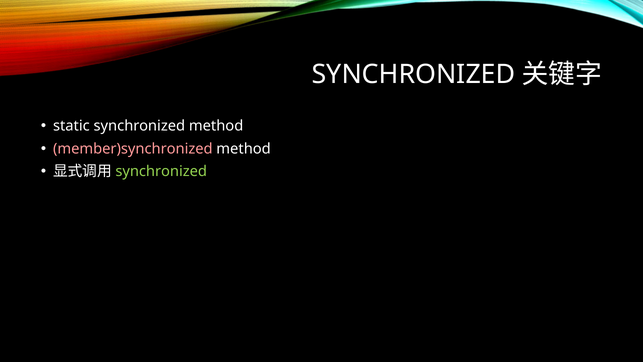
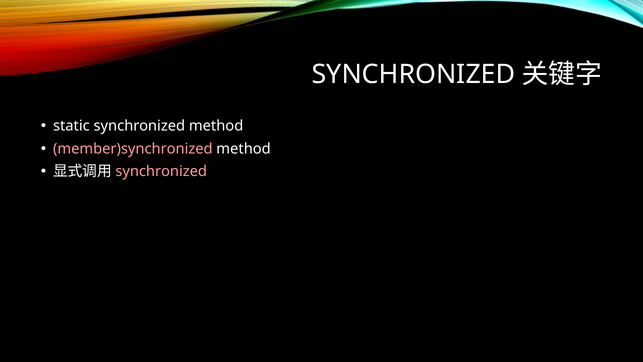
synchronized at (161, 171) colour: light green -> pink
